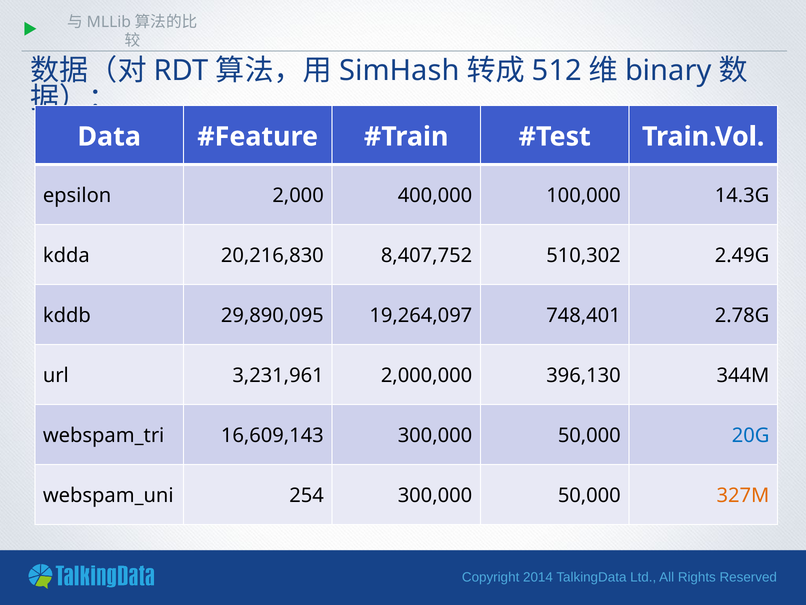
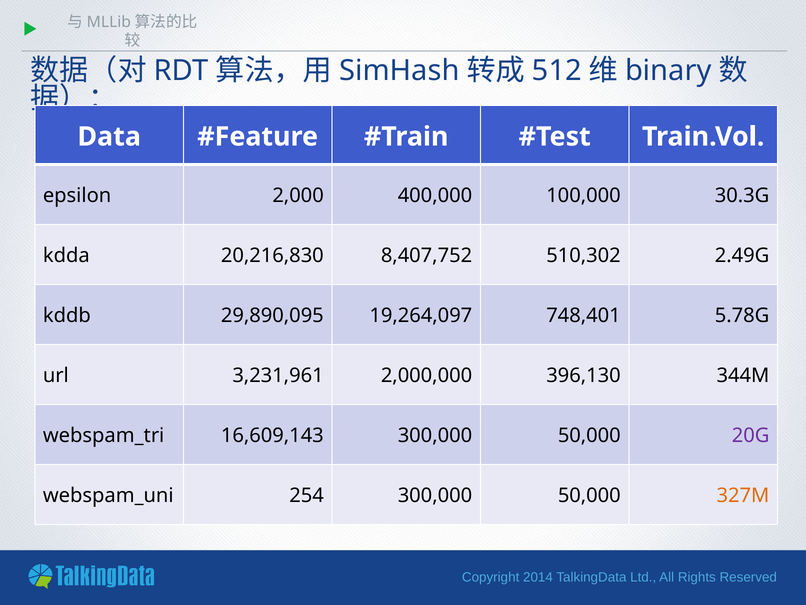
14.3G: 14.3G -> 30.3G
2.78G: 2.78G -> 5.78G
20G colour: blue -> purple
